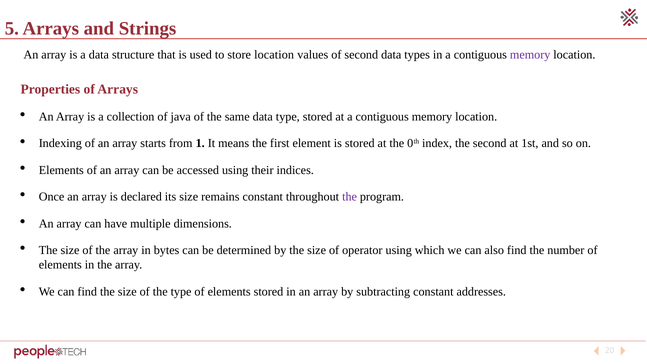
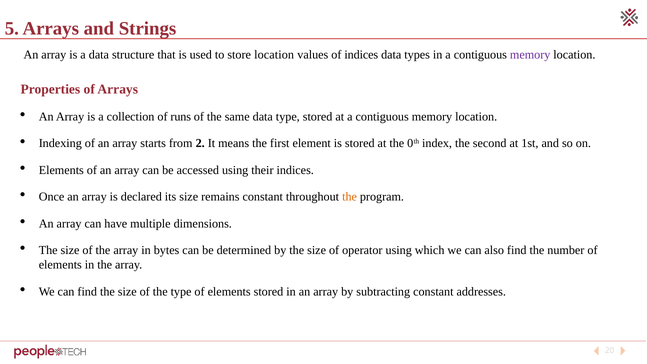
of second: second -> indices
java: java -> runs
1: 1 -> 2
the at (350, 197) colour: purple -> orange
